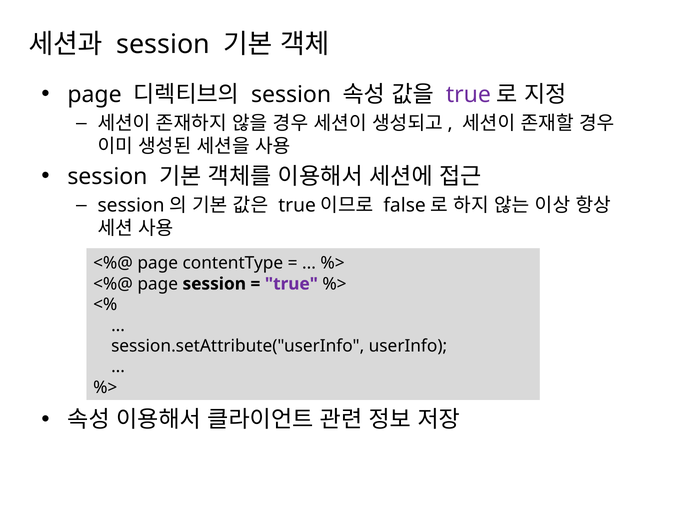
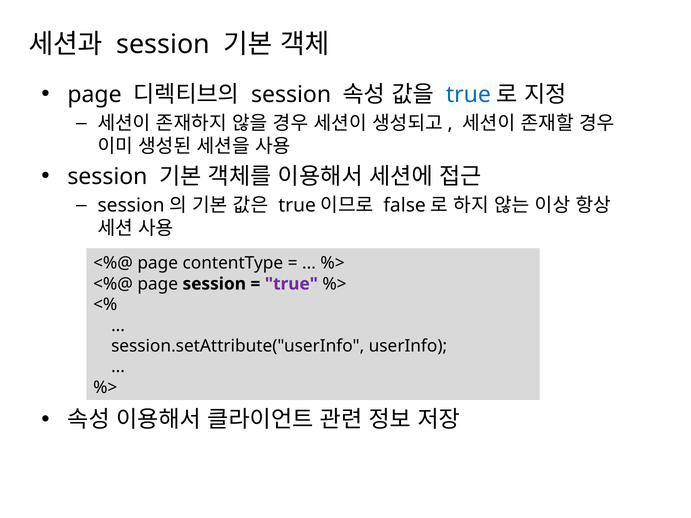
true at (468, 94) colour: purple -> blue
